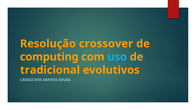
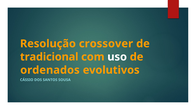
computing: computing -> tradicional
uso colour: light blue -> white
tradicional: tradicional -> ordenados
